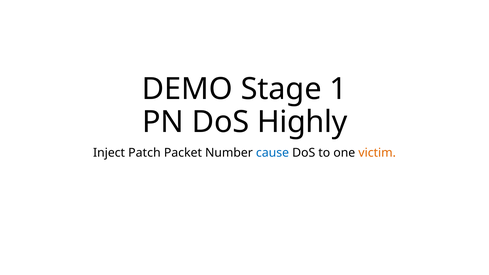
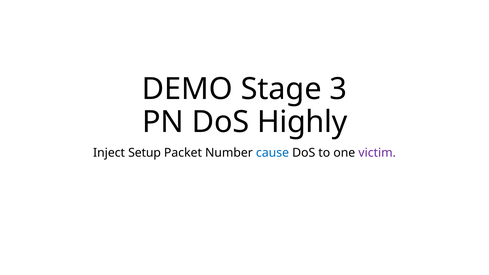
1: 1 -> 3
Patch: Patch -> Setup
victim colour: orange -> purple
